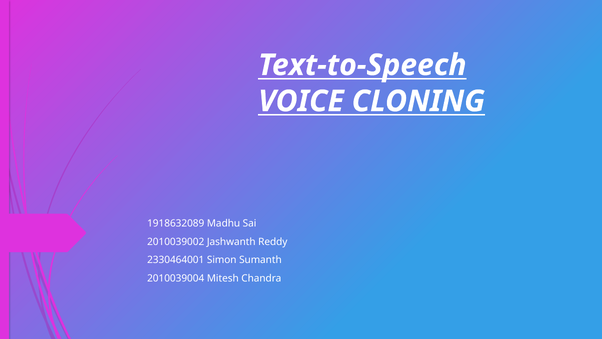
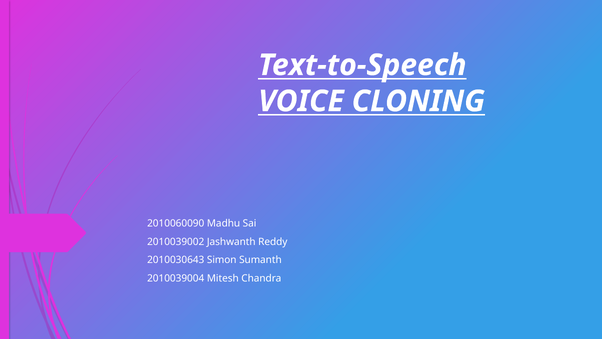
1918632089: 1918632089 -> 2010060090
2330464001: 2330464001 -> 2010030643
